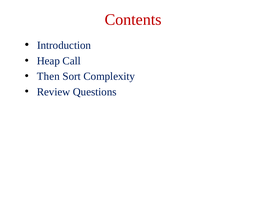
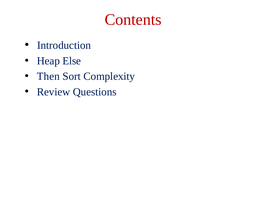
Call: Call -> Else
